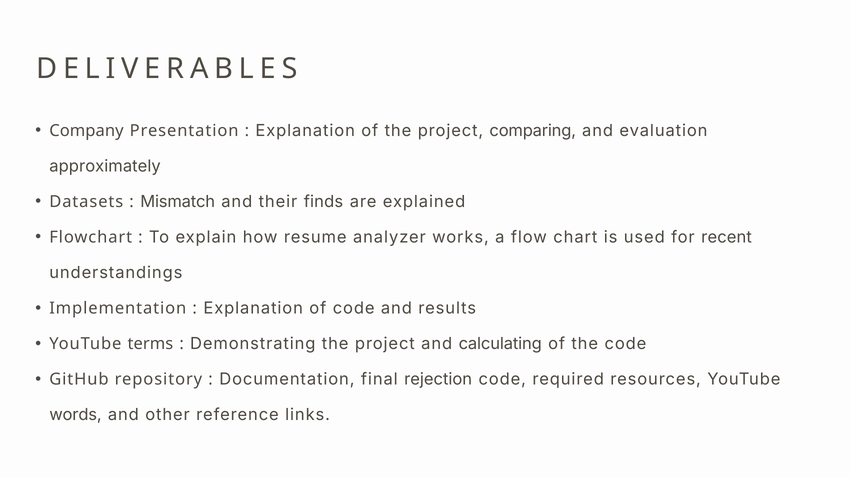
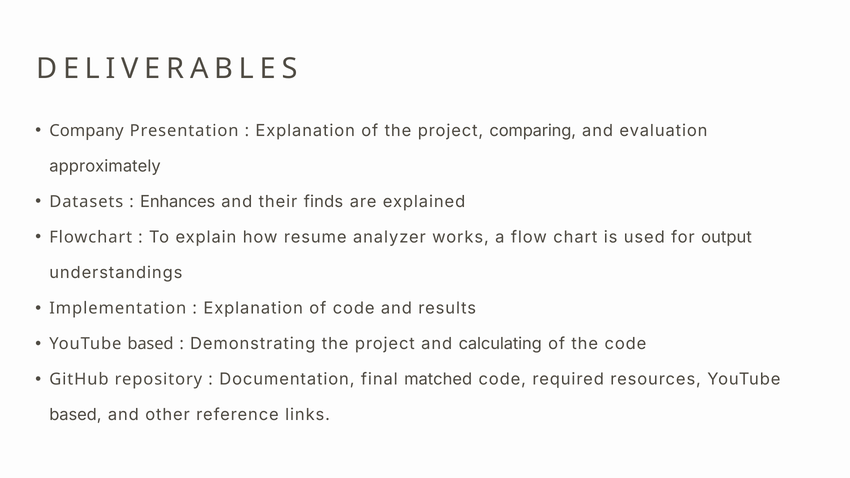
Mismatch: Mismatch -> Enhances
recent: recent -> output
terms at (150, 344): terms -> based
rejection: rejection -> matched
words at (75, 415): words -> based
